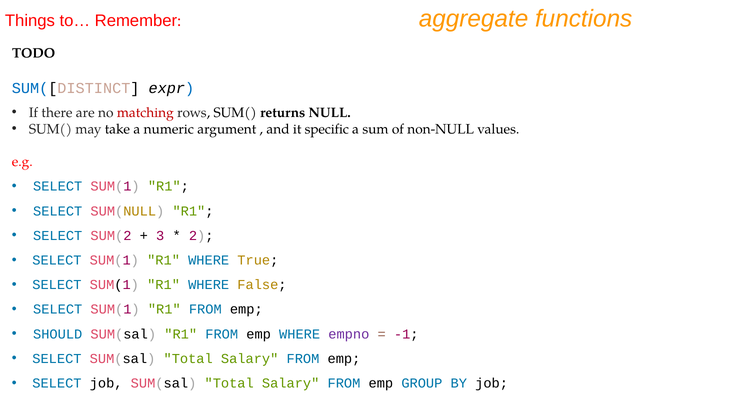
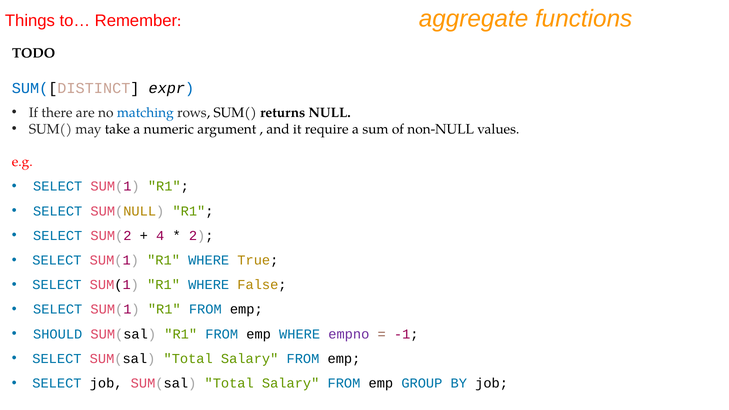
matching colour: red -> blue
specific: specific -> require
3: 3 -> 4
